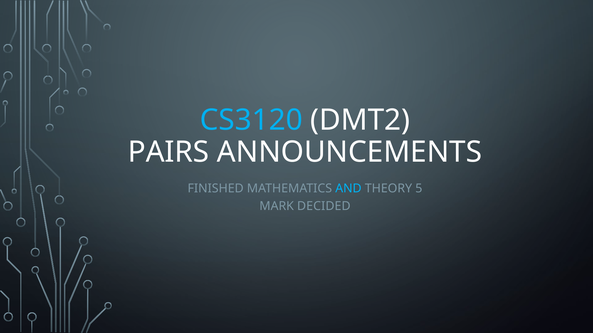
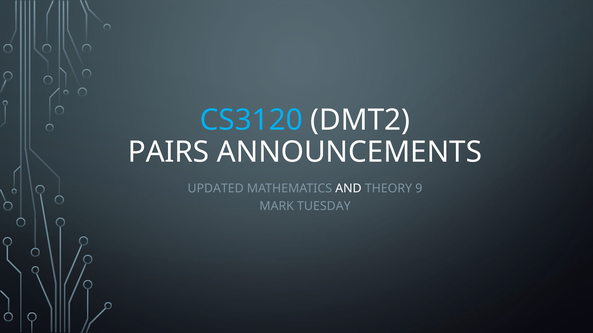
FINISHED: FINISHED -> UPDATED
AND colour: light blue -> white
5: 5 -> 9
DECIDED: DECIDED -> TUESDAY
